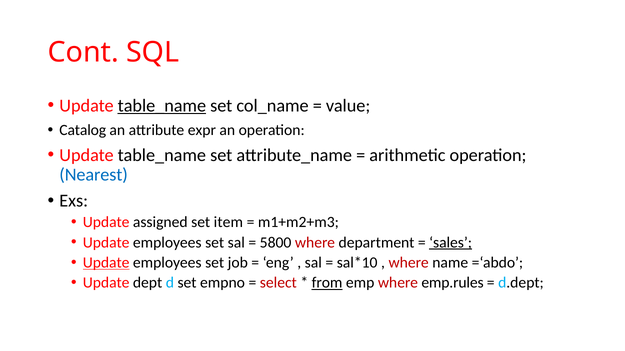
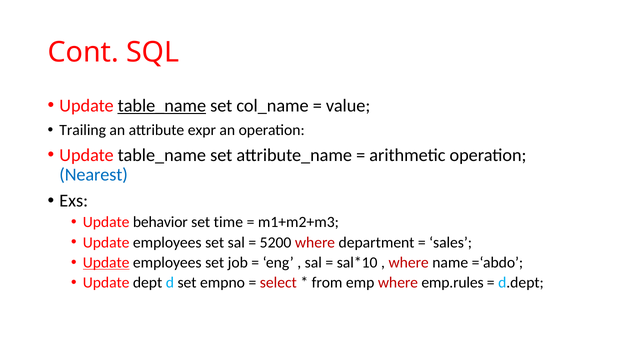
Catalog: Catalog -> Trailing
assigned: assigned -> behavior
item: item -> time
5800: 5800 -> 5200
sales underline: present -> none
from underline: present -> none
